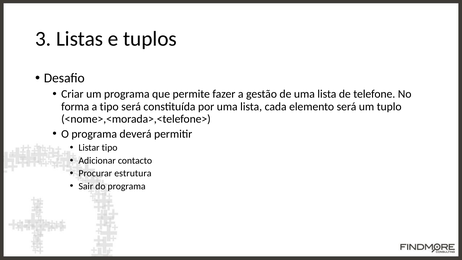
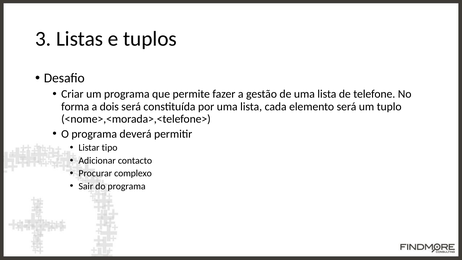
a tipo: tipo -> dois
estrutura: estrutura -> complexo
